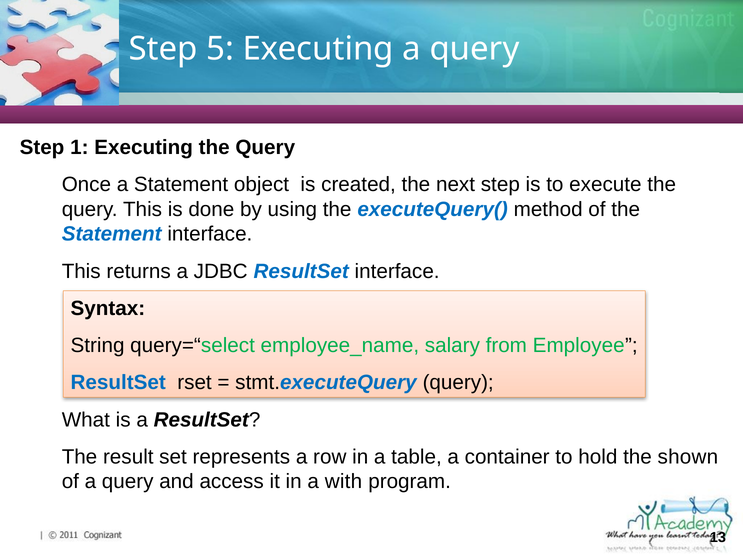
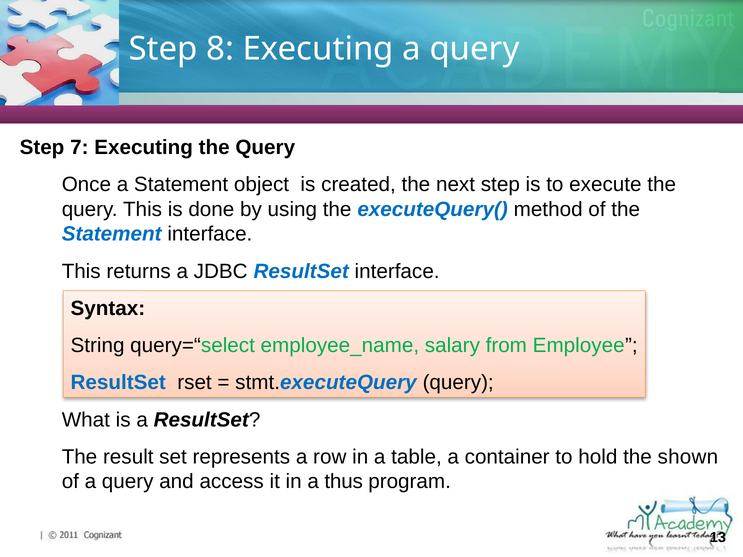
5: 5 -> 8
1: 1 -> 7
with: with -> thus
